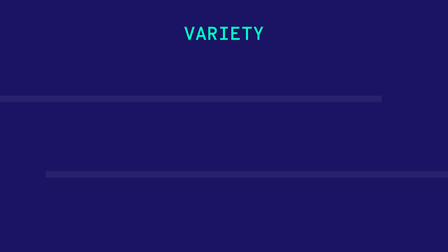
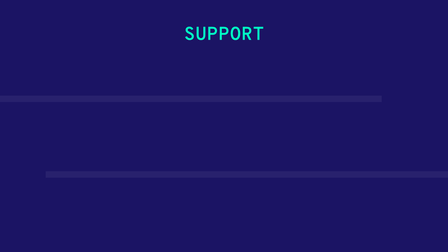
VARIETY: VARIETY -> SUPPORT
